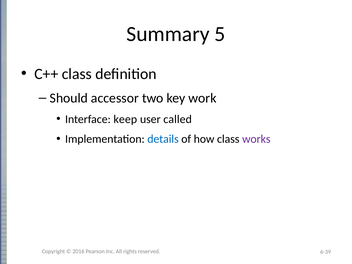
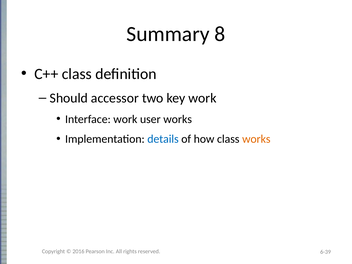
5: 5 -> 8
Interface keep: keep -> work
user called: called -> works
works at (256, 139) colour: purple -> orange
